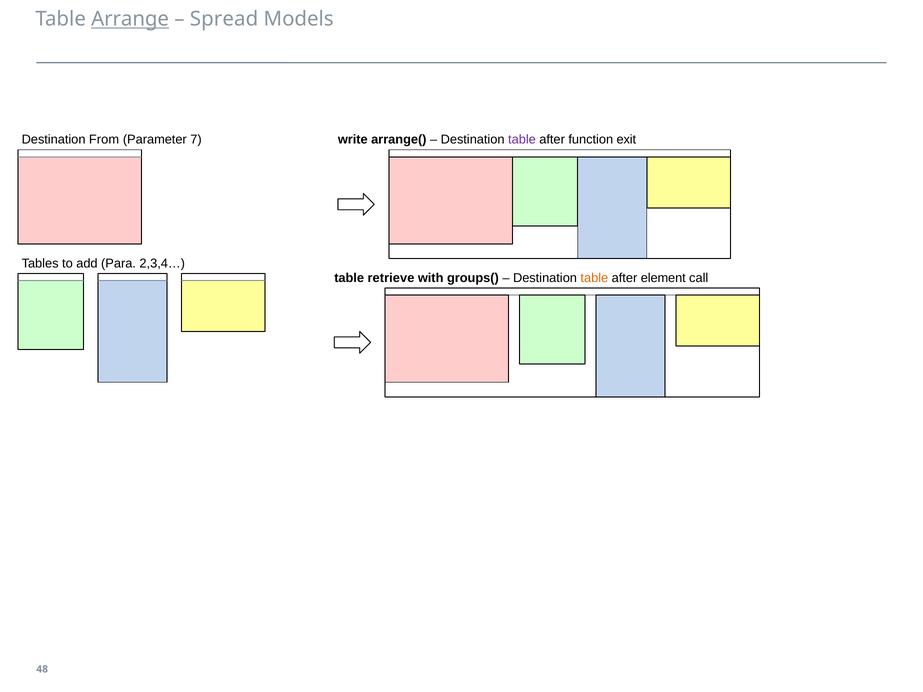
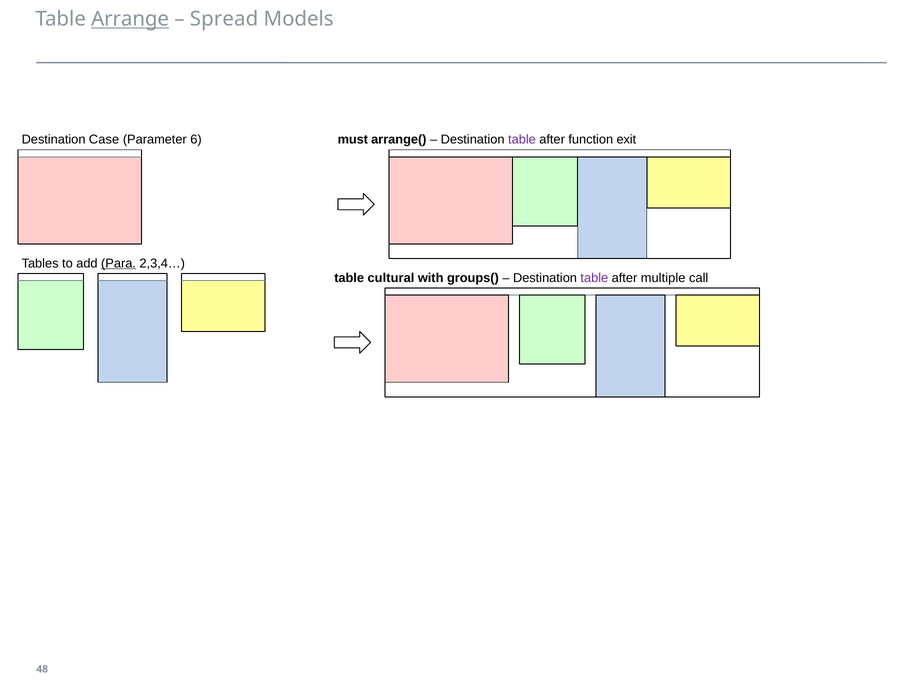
From: From -> Case
7: 7 -> 6
write: write -> must
Para underline: none -> present
retrieve: retrieve -> cultural
table at (594, 278) colour: orange -> purple
element: element -> multiple
